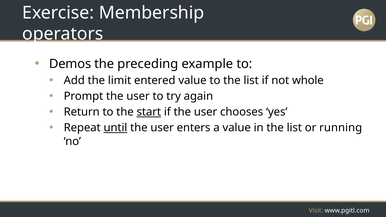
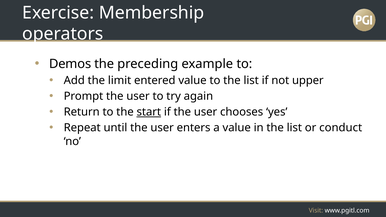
whole: whole -> upper
until underline: present -> none
running: running -> conduct
